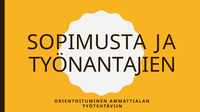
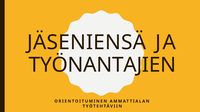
SOPIMUSTA: SOPIMUSTA -> JÄSENIENSÄ
